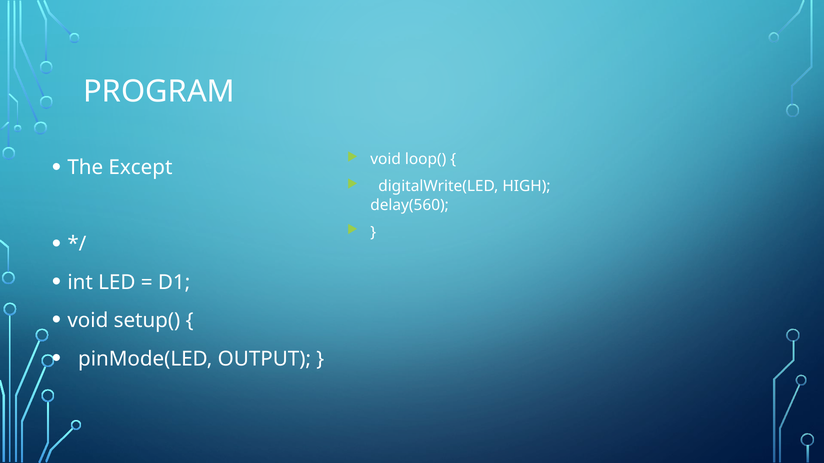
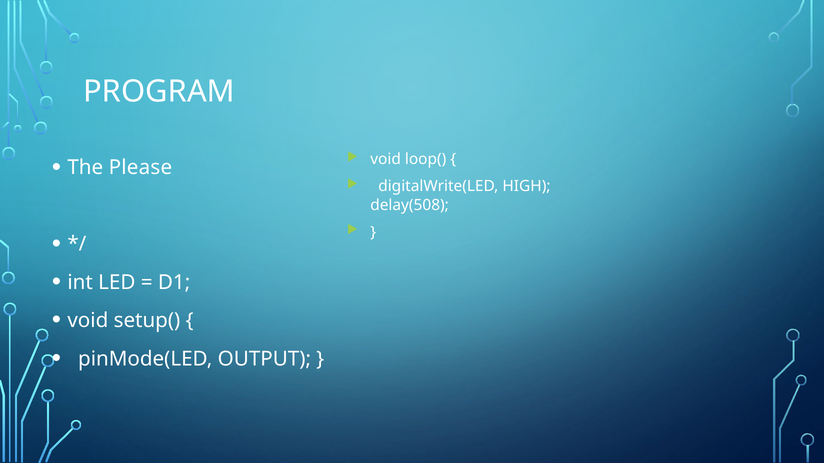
Except: Except -> Please
delay(560: delay(560 -> delay(508
